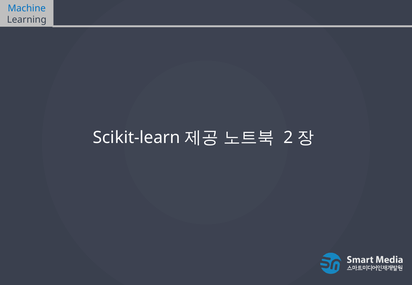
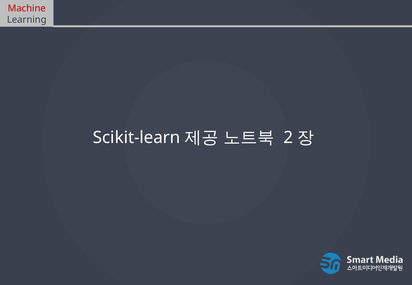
Machine colour: blue -> red
